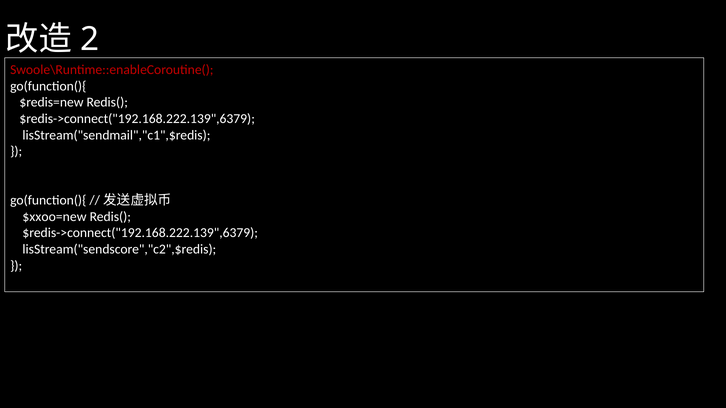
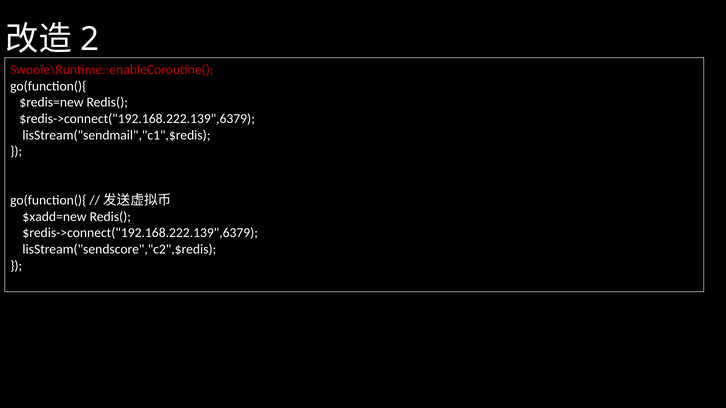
$xxoo=new: $xxoo=new -> $xadd=new
